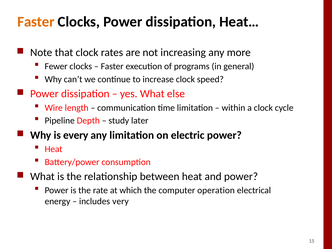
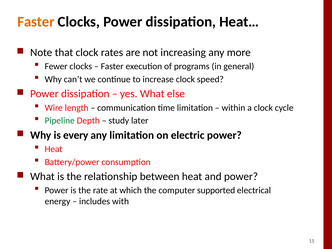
Pipeline colour: black -> green
operation: operation -> supported
very: very -> with
